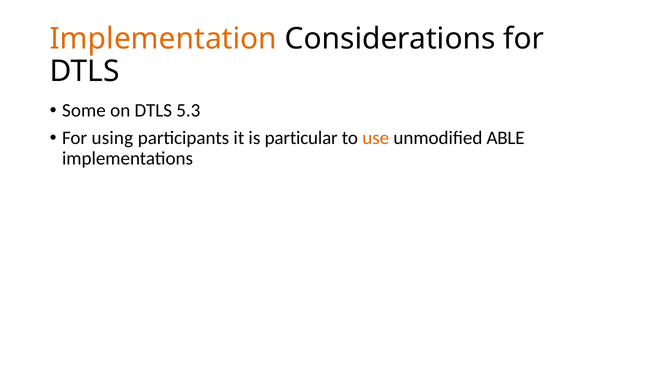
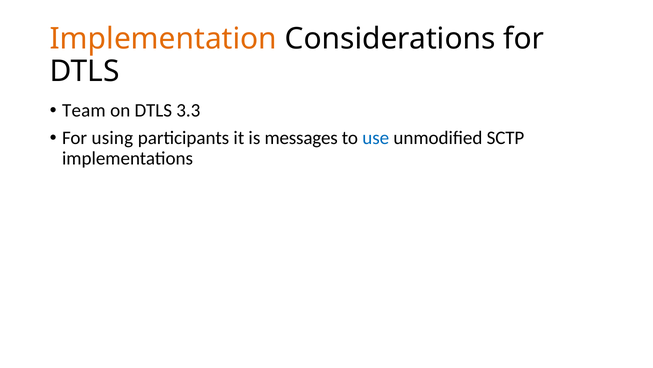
Some: Some -> Team
5.3: 5.3 -> 3.3
particular: particular -> messages
use colour: orange -> blue
ABLE: ABLE -> SCTP
